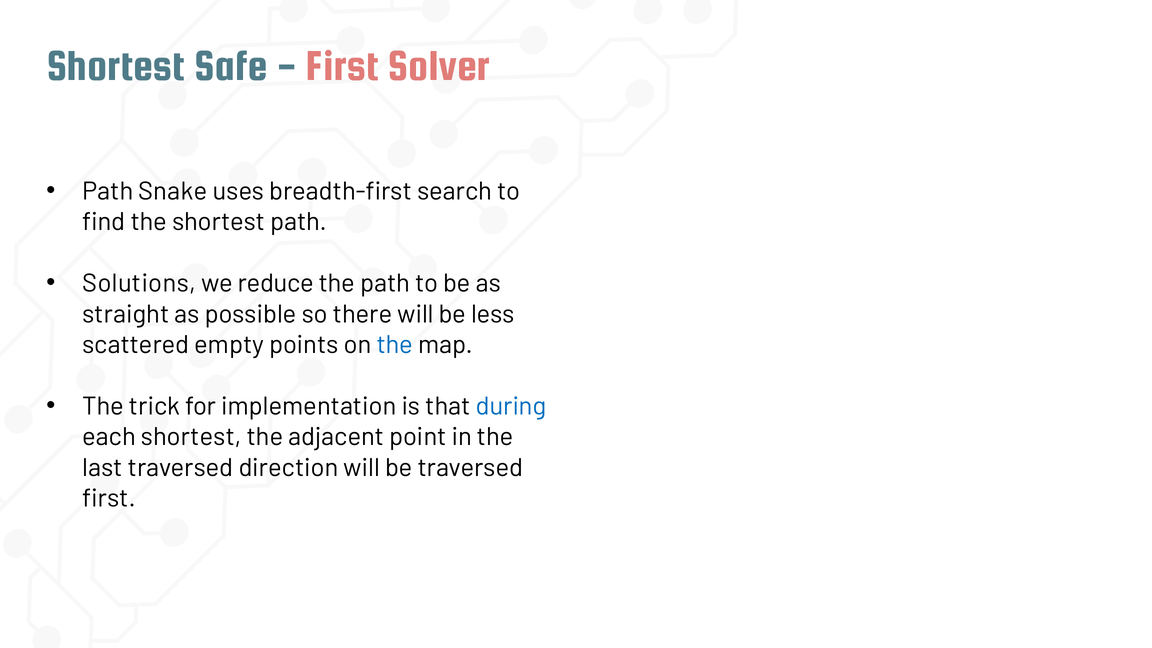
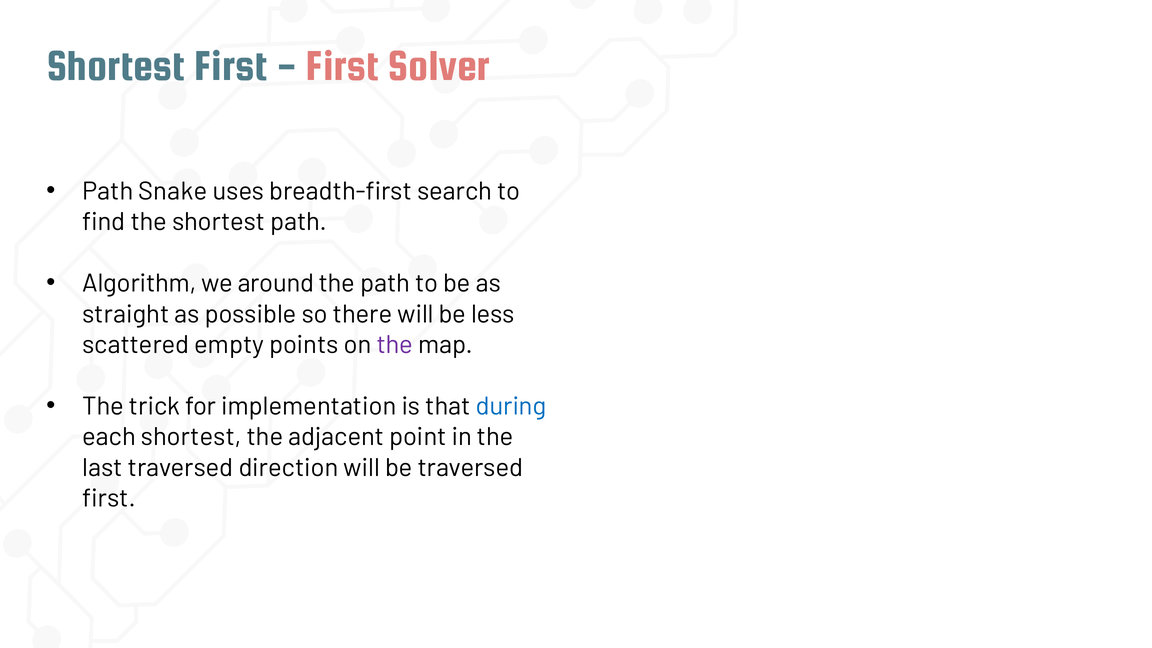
Shortest Safe: Safe -> First
Solutions: Solutions -> Algorithm
reduce: reduce -> around
the at (395, 345) colour: blue -> purple
